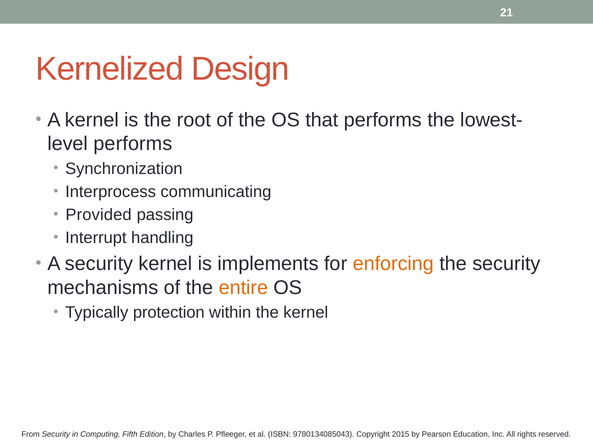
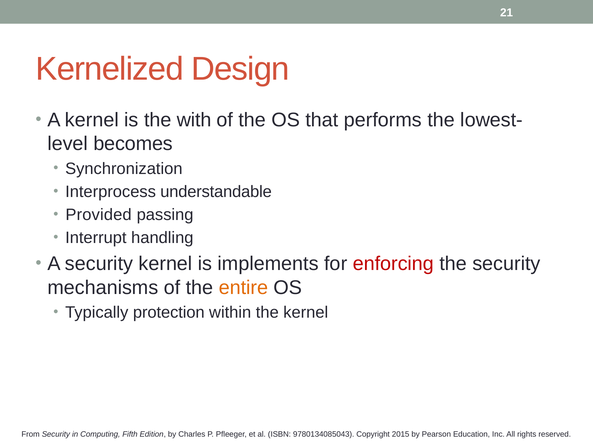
root: root -> with
performs at (133, 144): performs -> becomes
communicating: communicating -> understandable
enforcing colour: orange -> red
